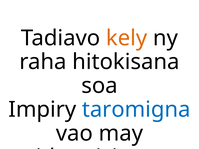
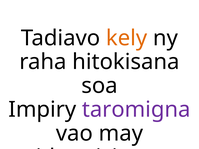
taromigna colour: blue -> purple
